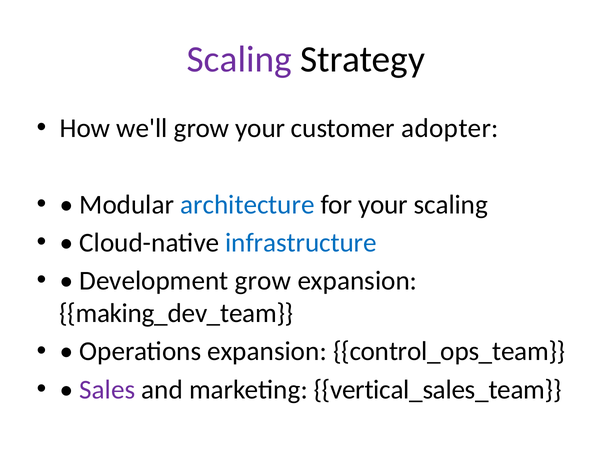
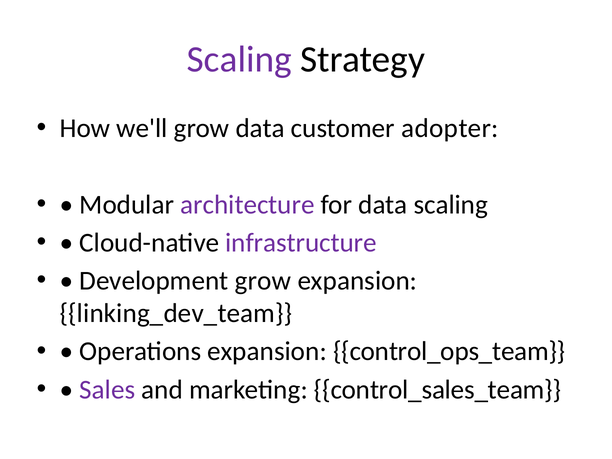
grow your: your -> data
architecture colour: blue -> purple
for your: your -> data
infrastructure colour: blue -> purple
making_dev_team: making_dev_team -> linking_dev_team
vertical_sales_team: vertical_sales_team -> control_sales_team
